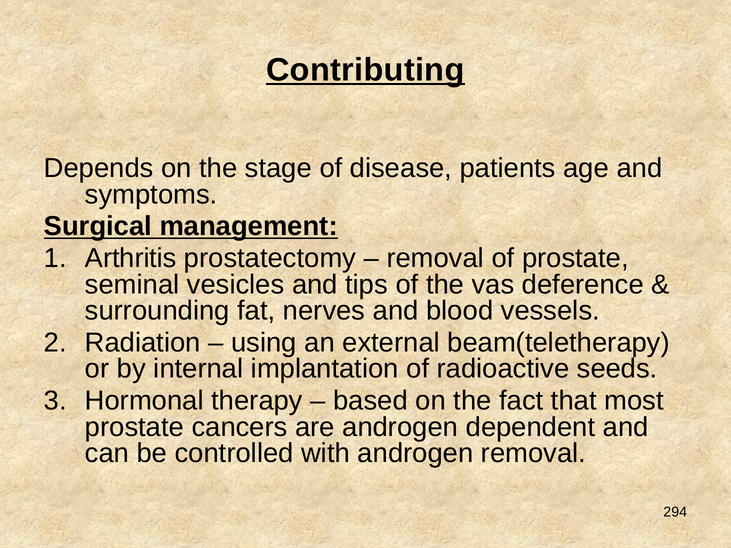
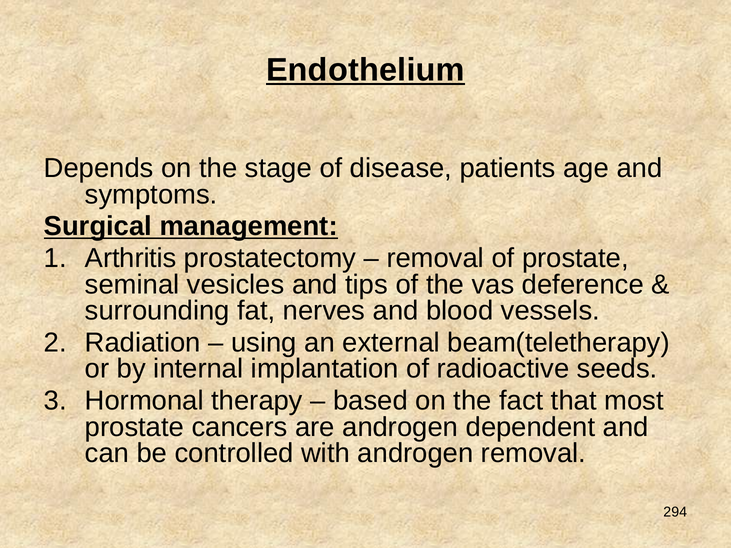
Contributing: Contributing -> Endothelium
